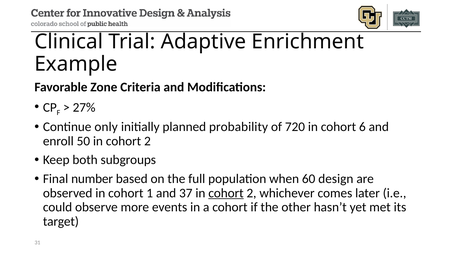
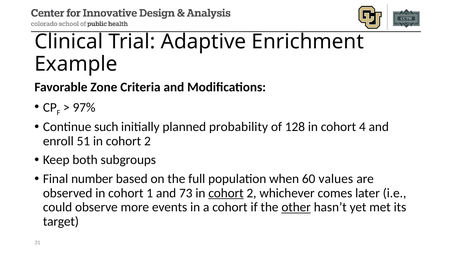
27%: 27% -> 97%
only: only -> such
720: 720 -> 128
6: 6 -> 4
50: 50 -> 51
design: design -> values
37: 37 -> 73
other underline: none -> present
